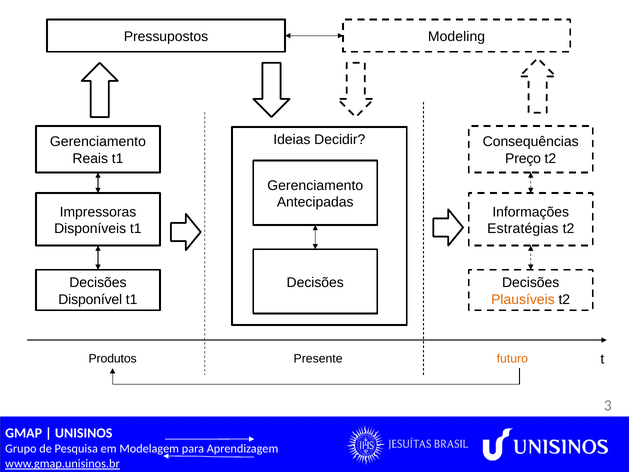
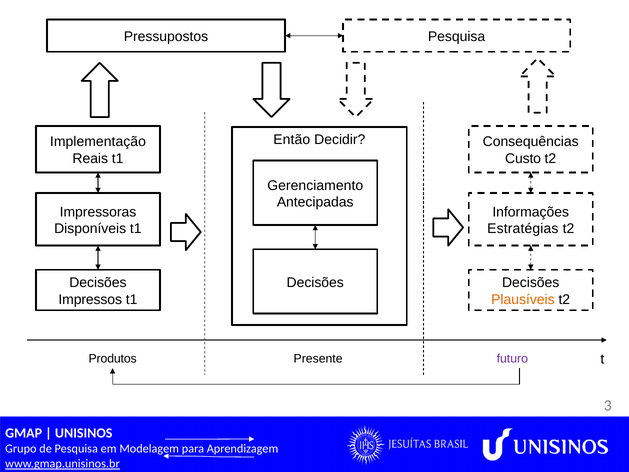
Modeling at (457, 37): Modeling -> Pesquisa
Ideias: Ideias -> Então
Gerenciamento at (98, 142): Gerenciamento -> Implementação
Preço: Preço -> Custo
Disponível: Disponível -> Impressos
futuro colour: orange -> purple
